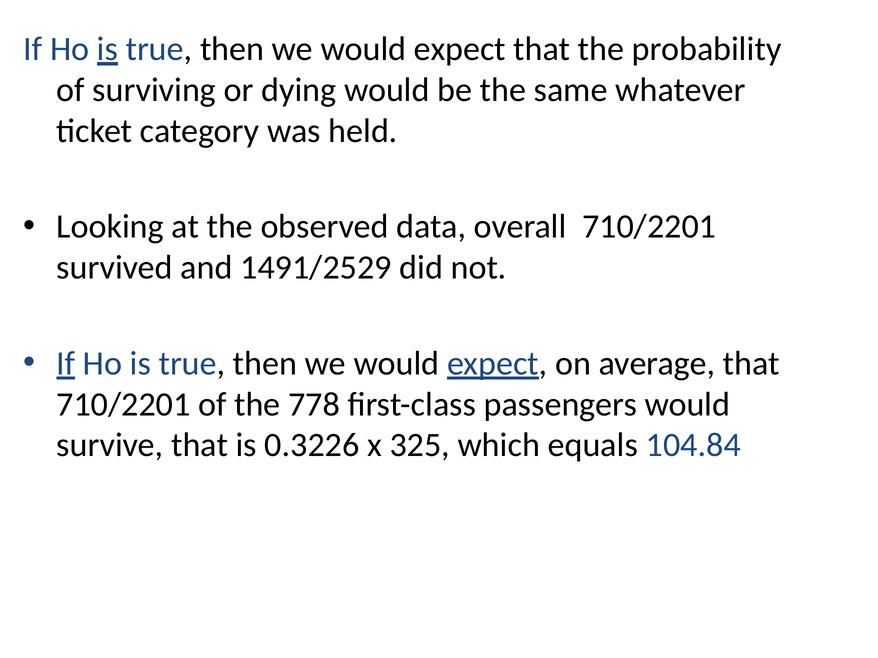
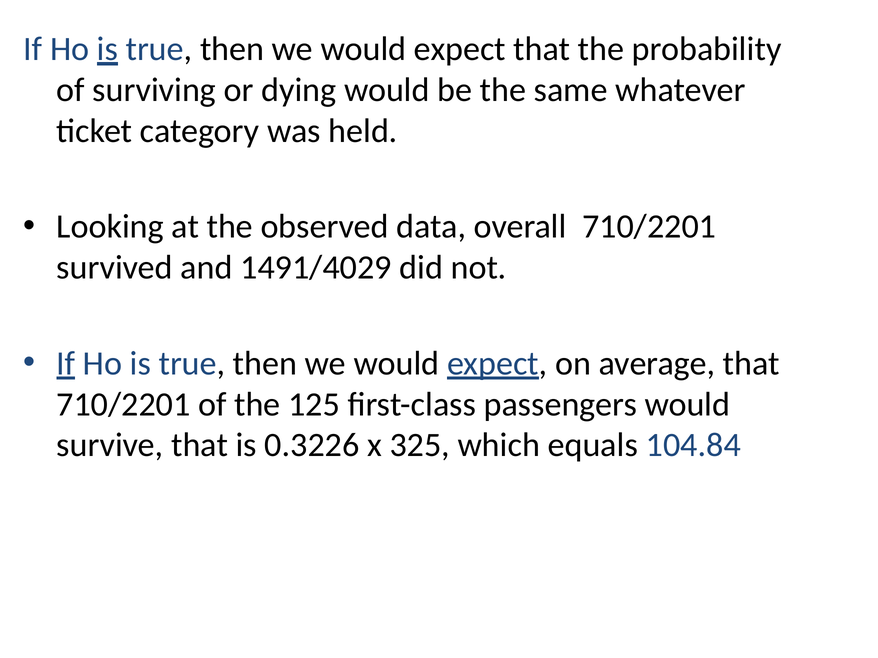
1491/2529: 1491/2529 -> 1491/4029
778: 778 -> 125
